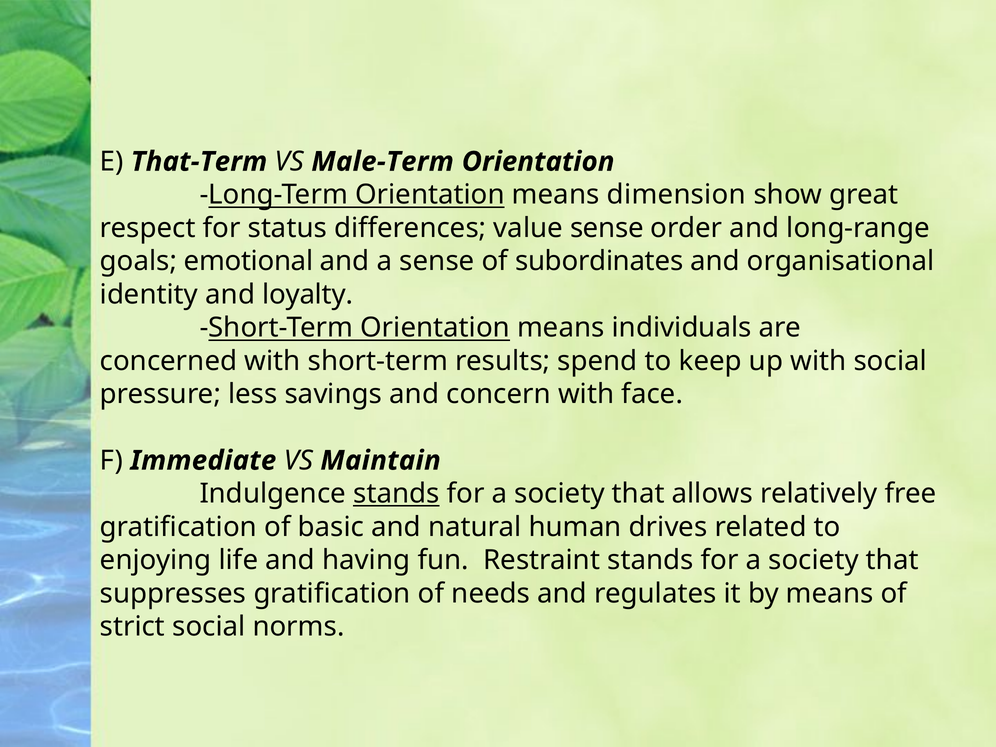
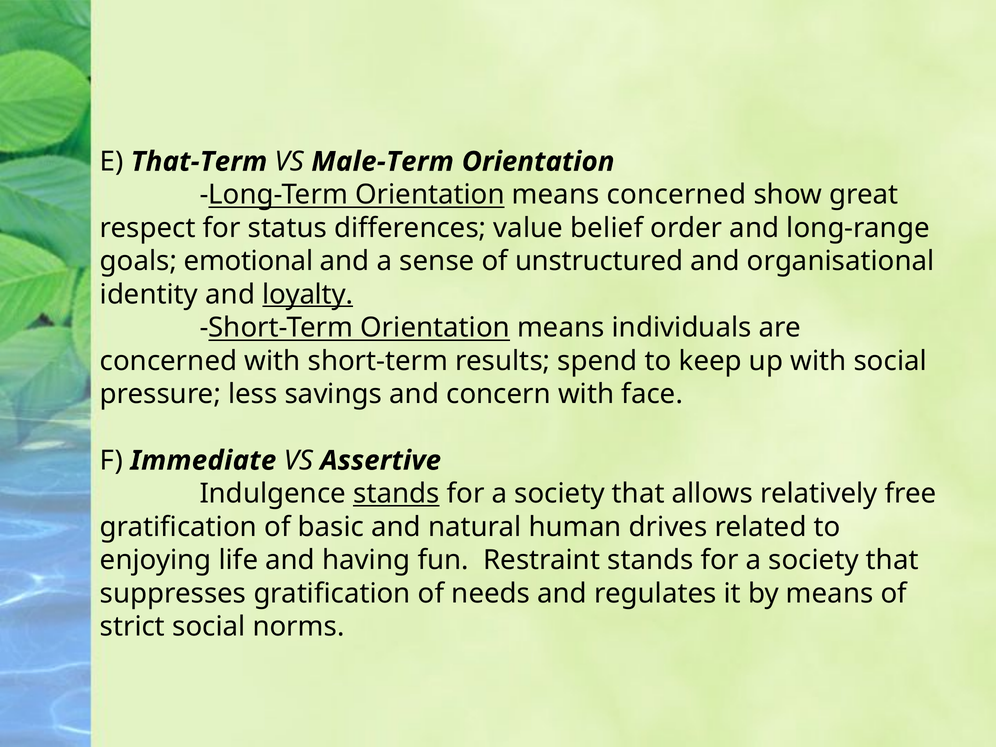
means dimension: dimension -> concerned
value sense: sense -> belief
subordinates: subordinates -> unstructured
loyalty underline: none -> present
Maintain: Maintain -> Assertive
